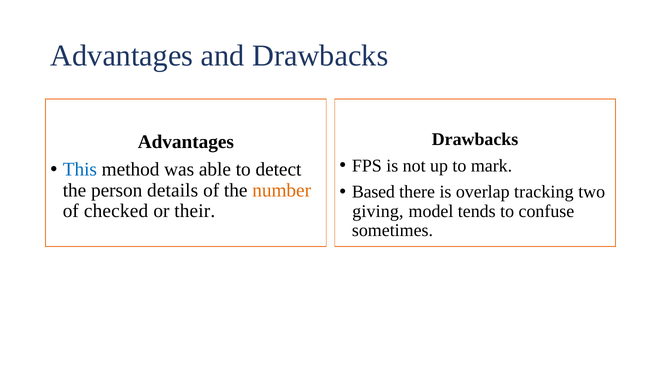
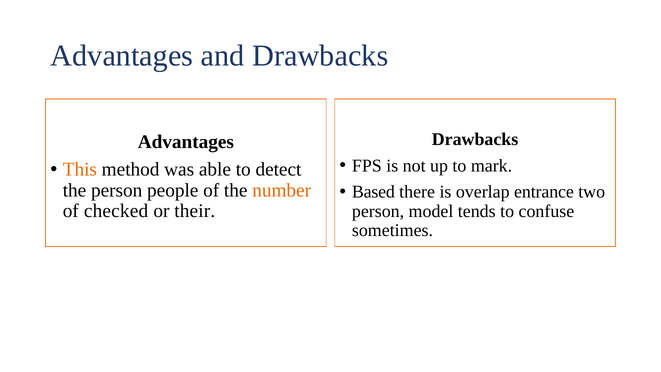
This colour: blue -> orange
details: details -> people
tracking: tracking -> entrance
giving at (378, 211): giving -> person
